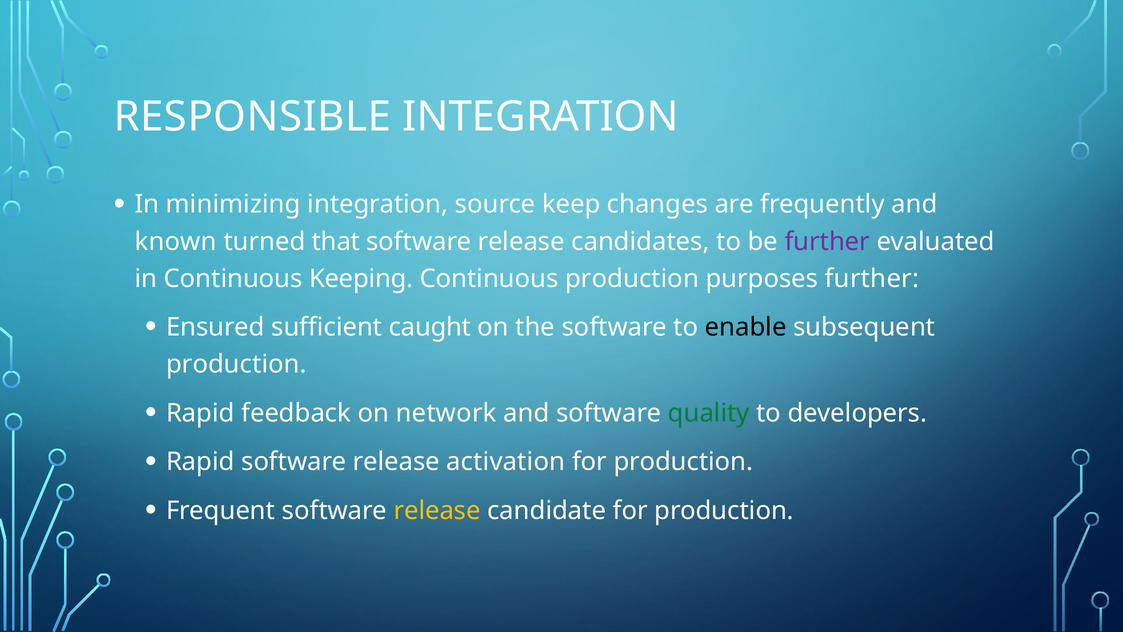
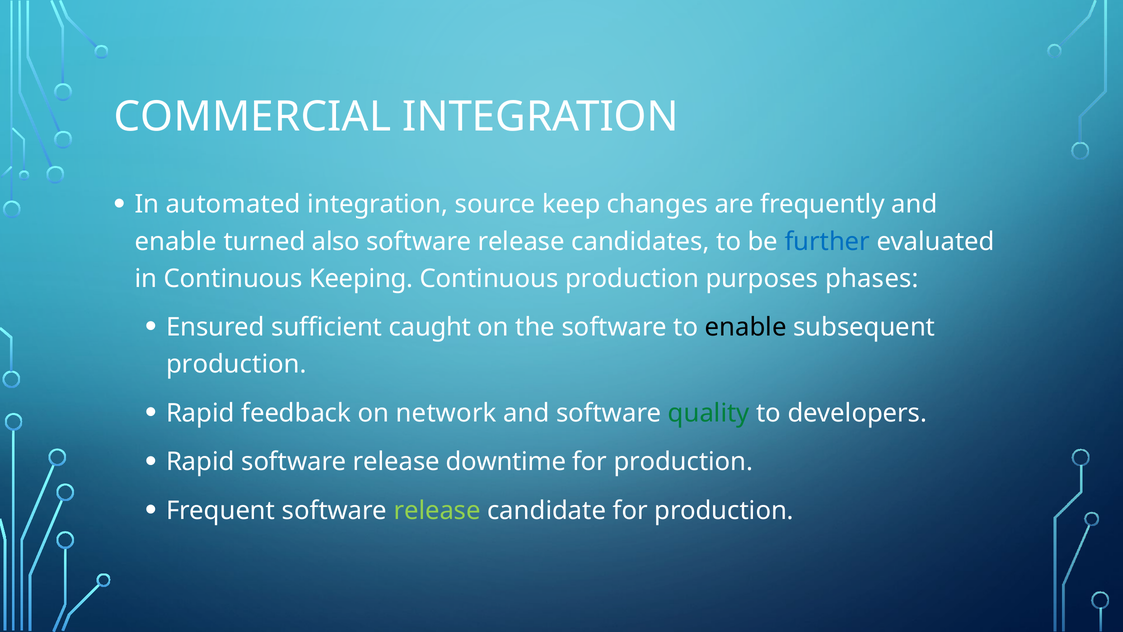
RESPONSIBLE: RESPONSIBLE -> COMMERCIAL
minimizing: minimizing -> automated
known at (176, 241): known -> enable
that: that -> also
further at (827, 241) colour: purple -> blue
purposes further: further -> phases
activation: activation -> downtime
release at (437, 510) colour: yellow -> light green
